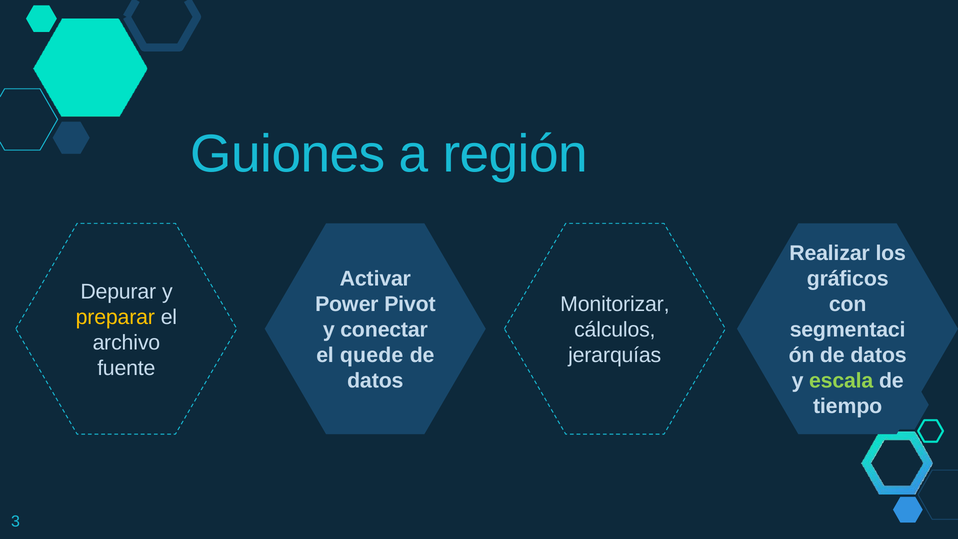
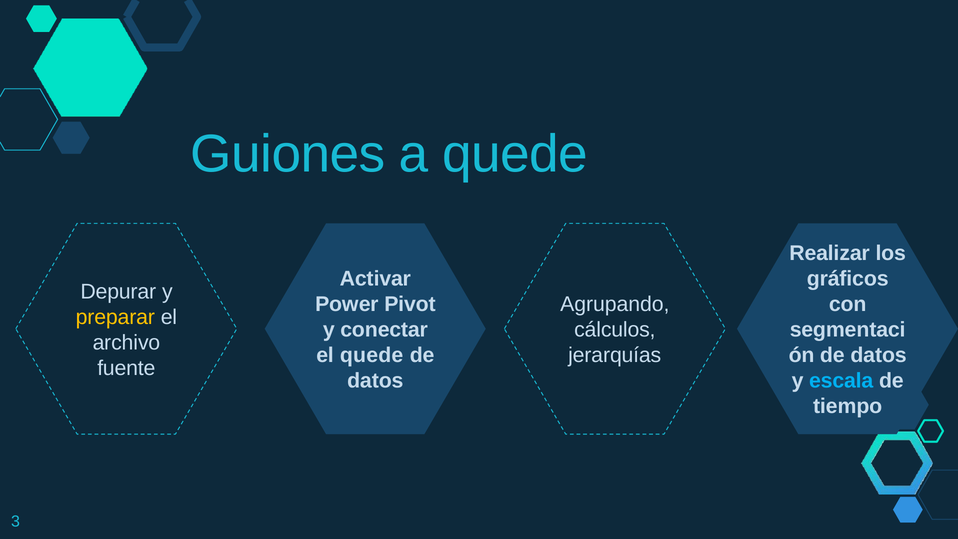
a región: región -> quede
Monitorizar: Monitorizar -> Agrupando
escala colour: light green -> light blue
